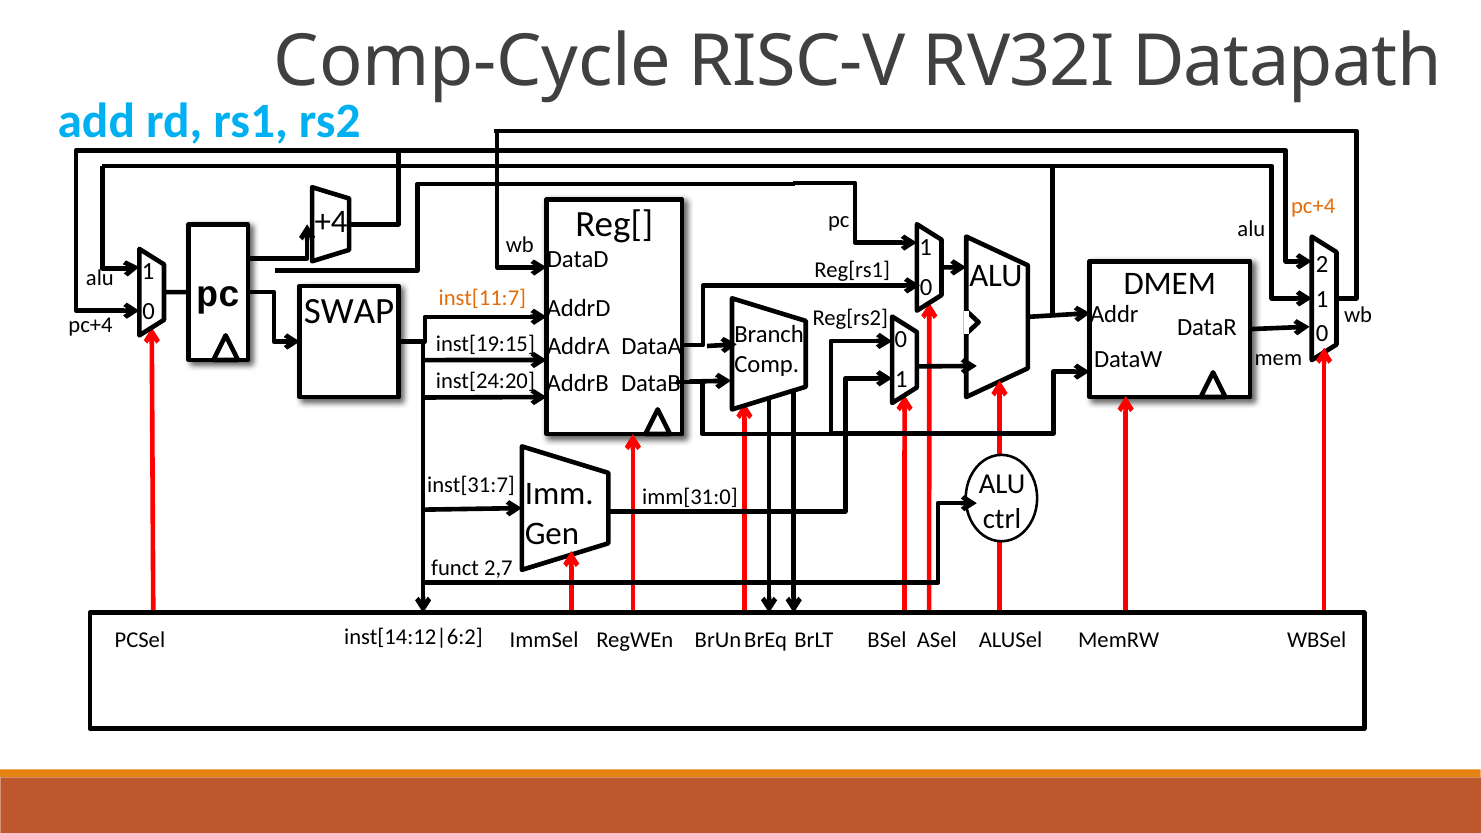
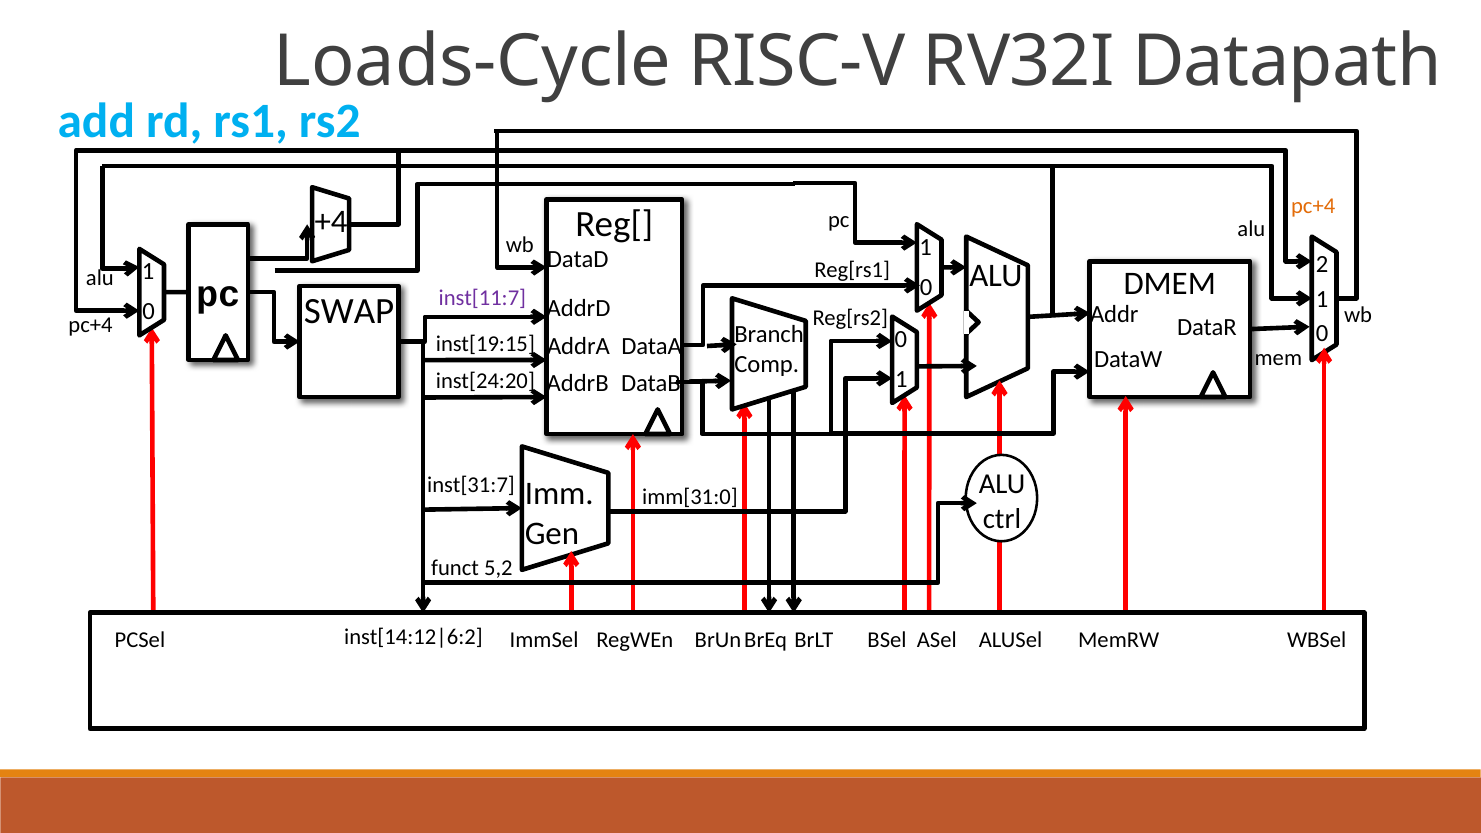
Comp-Cycle: Comp-Cycle -> Loads-Cycle
inst[11:7 colour: orange -> purple
2,7: 2,7 -> 5,2
